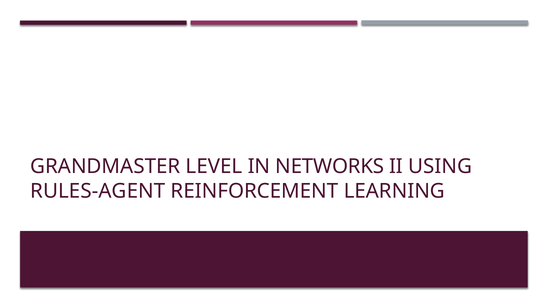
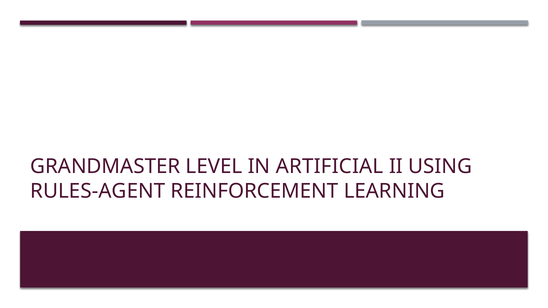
NETWORKS: NETWORKS -> ARTIFICIAL
